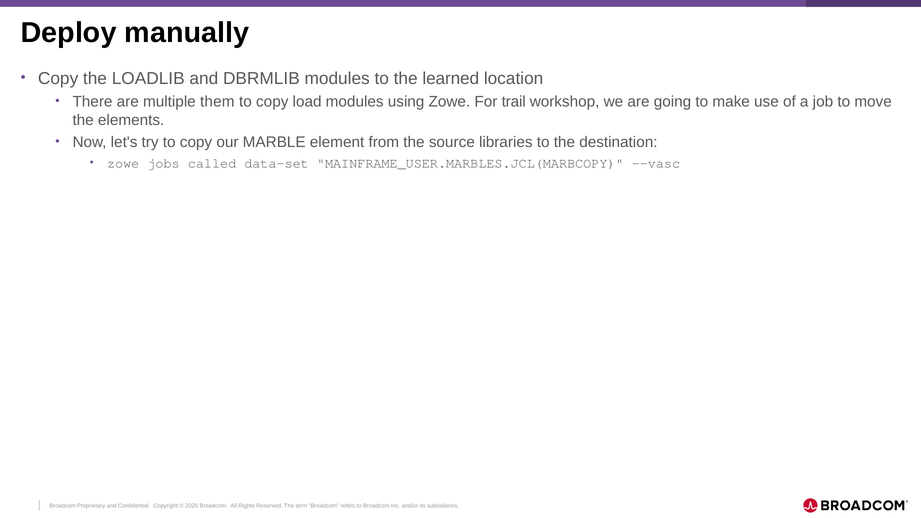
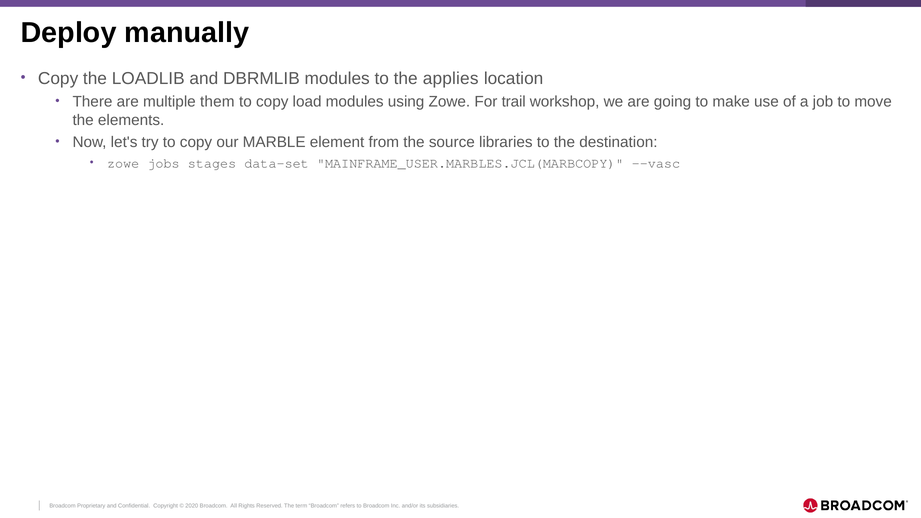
learned: learned -> applies
called: called -> stages
